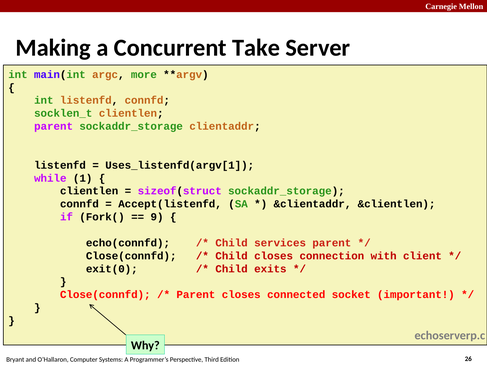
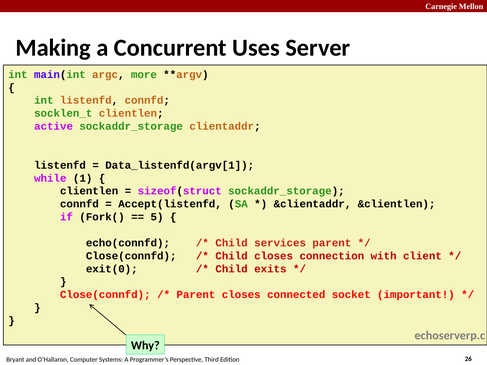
Take: Take -> Uses
parent at (54, 126): parent -> active
Uses_listenfd(argv[1: Uses_listenfd(argv[1 -> Data_listenfd(argv[1
9: 9 -> 5
